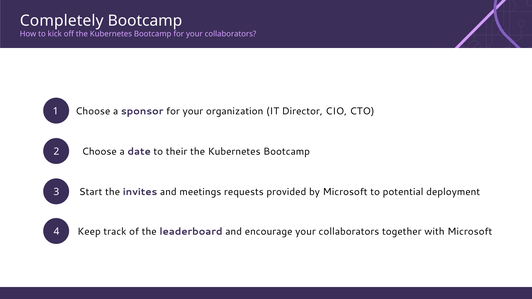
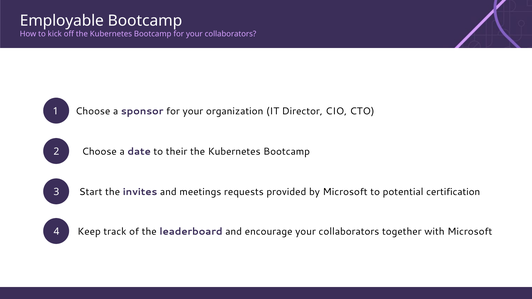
Completely: Completely -> Employable
deployment: deployment -> certification
